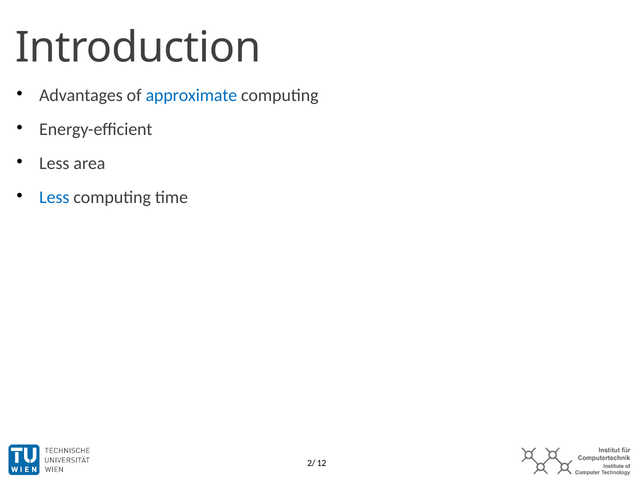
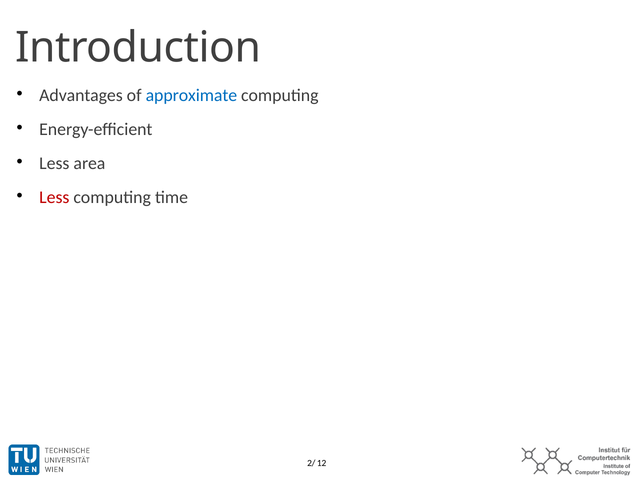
Less at (54, 197) colour: blue -> red
